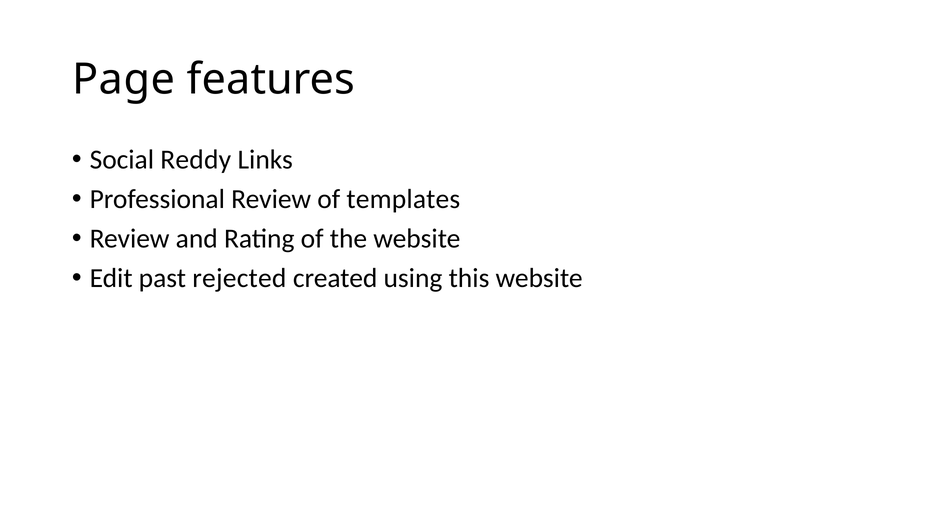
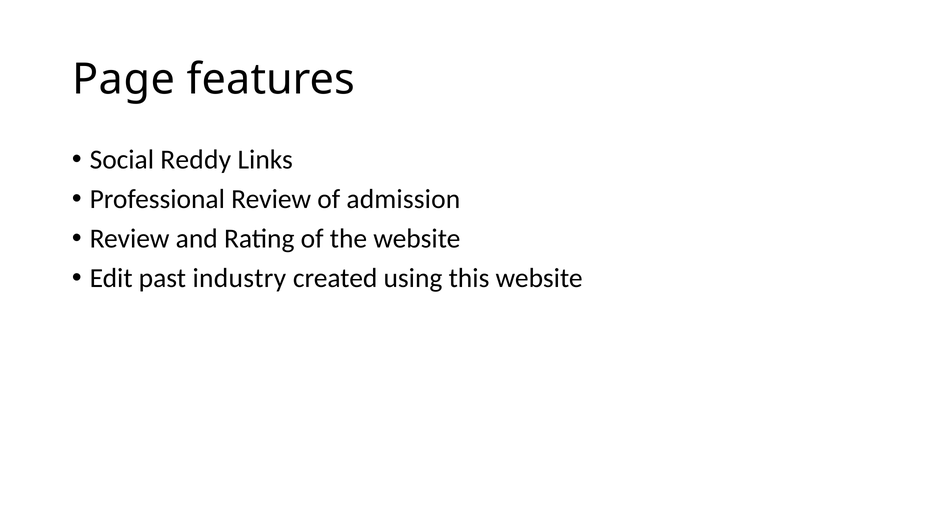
templates: templates -> admission
rejected: rejected -> industry
